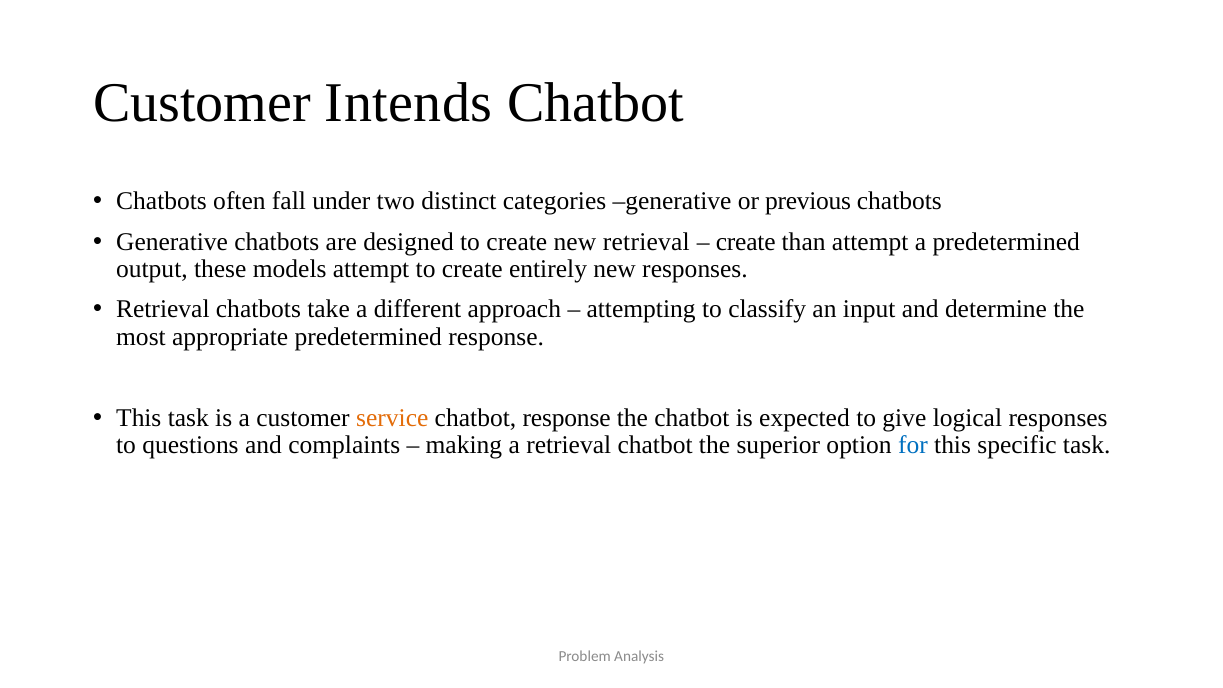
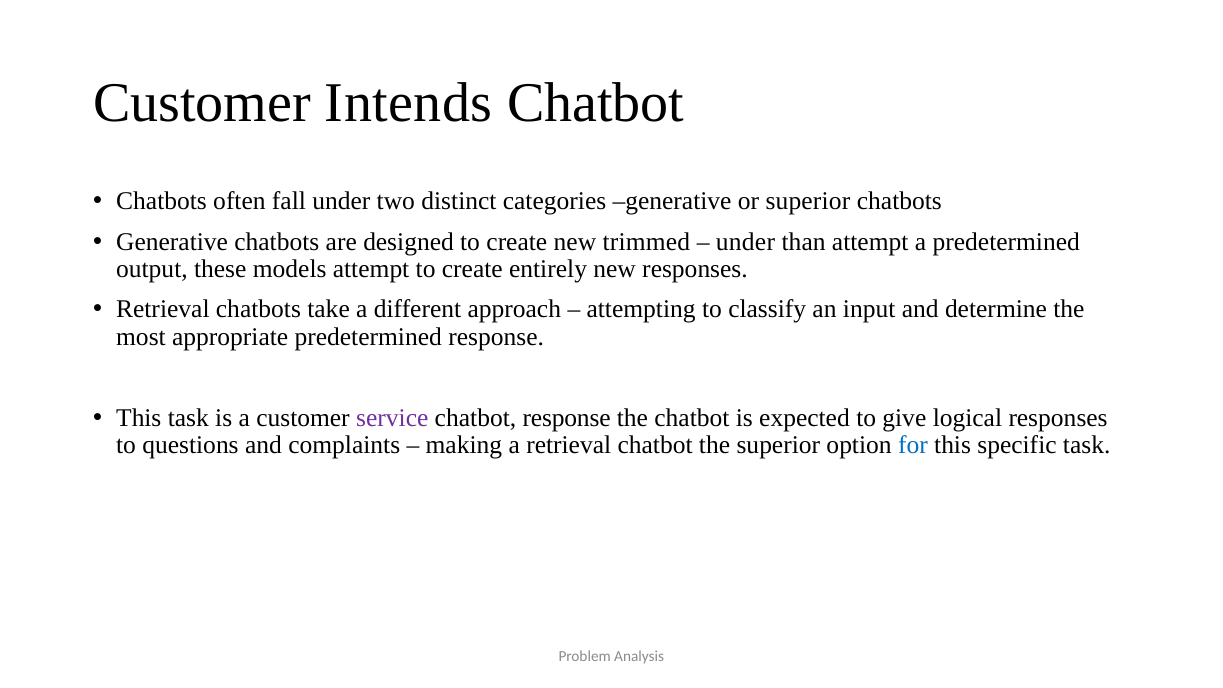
or previous: previous -> superior
new retrieval: retrieval -> trimmed
create at (746, 242): create -> under
service colour: orange -> purple
